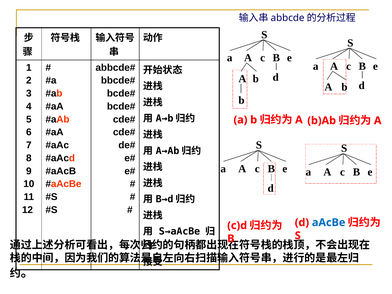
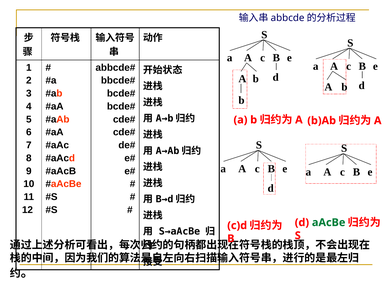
aAcBe colour: blue -> green
